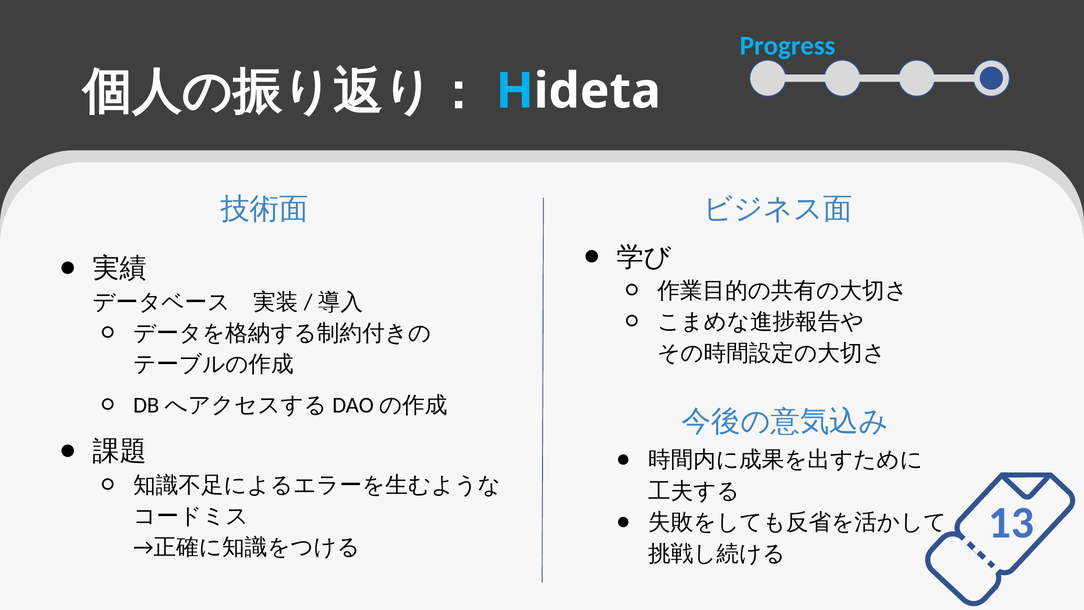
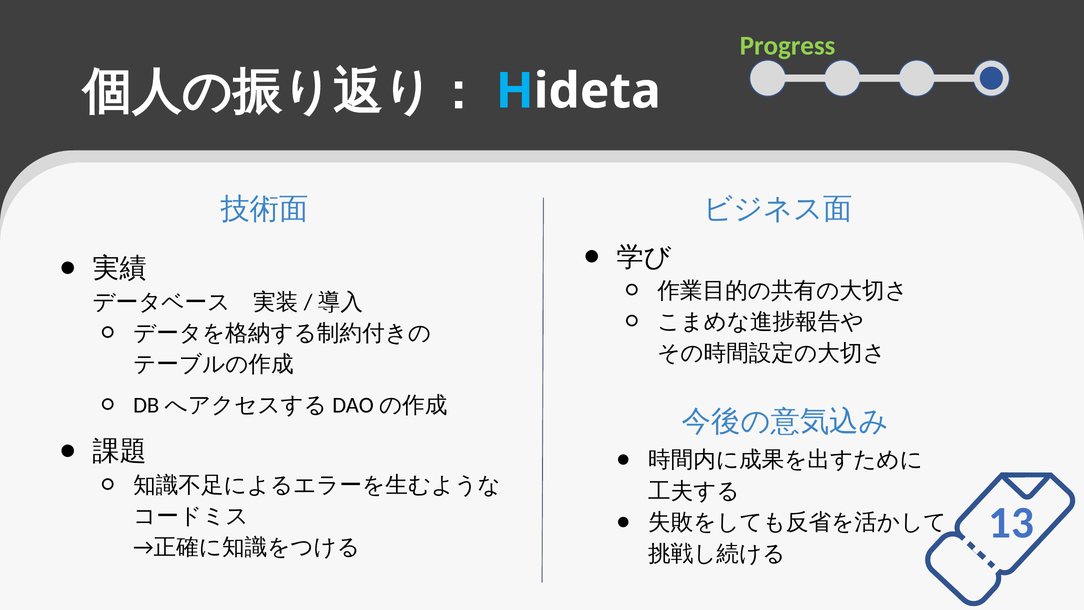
Progress colour: light blue -> light green
